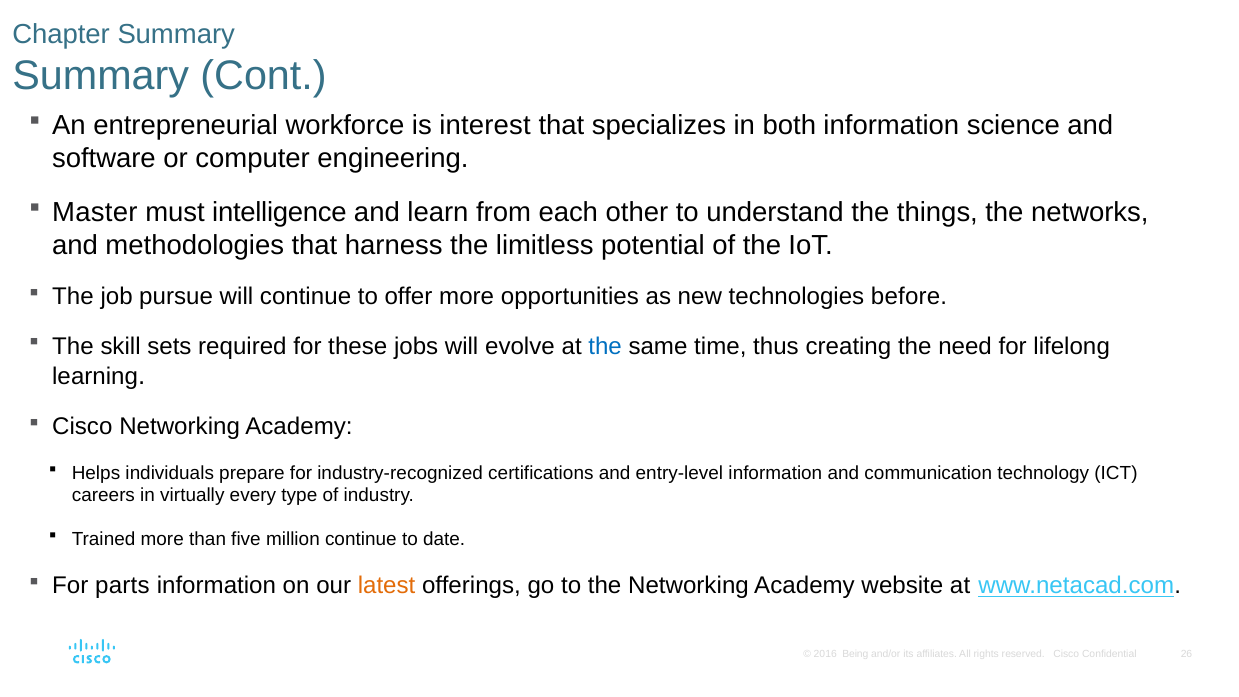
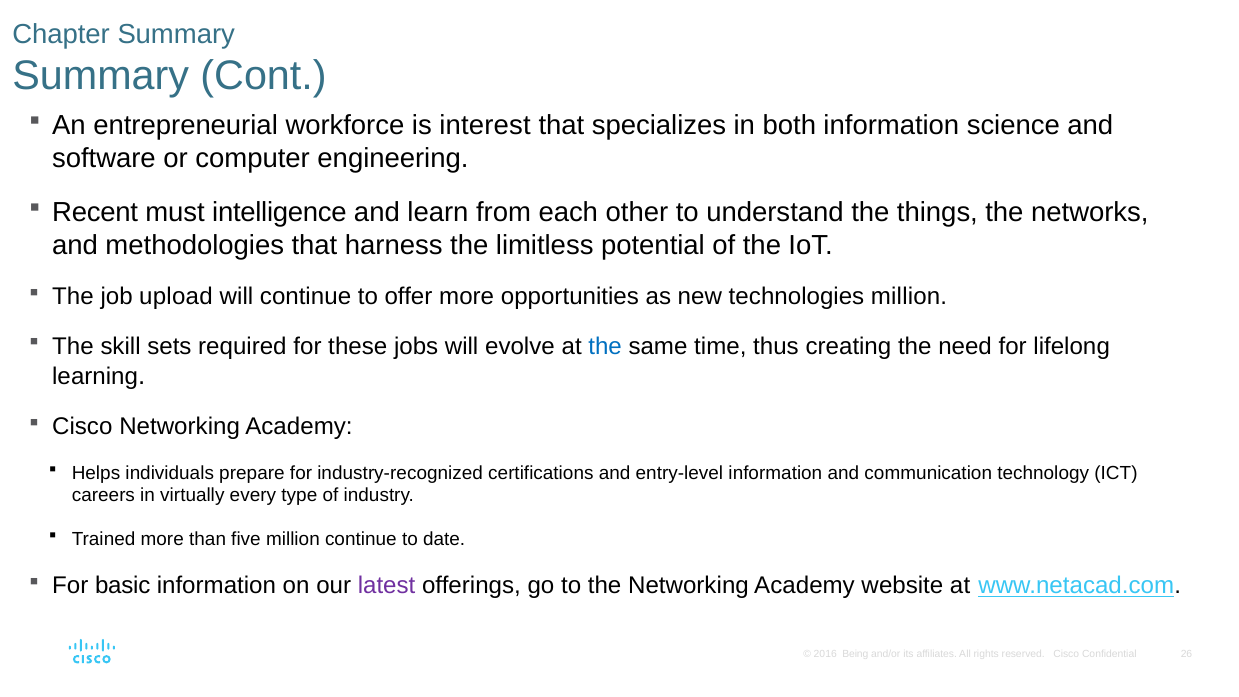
Master: Master -> Recent
pursue: pursue -> upload
technologies before: before -> million
parts: parts -> basic
latest colour: orange -> purple
